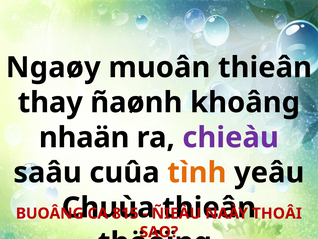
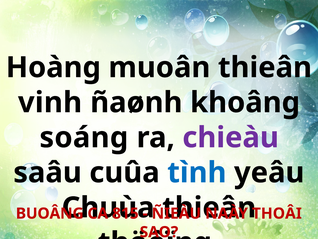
Ngaøy: Ngaøy -> Hoàng
thay: thay -> vinh
nhaän: nhaän -> soáng
tình colour: orange -> blue
